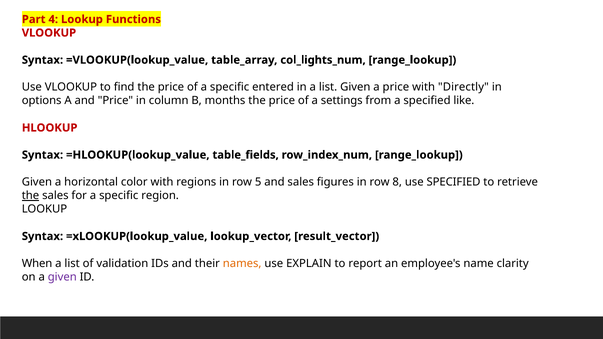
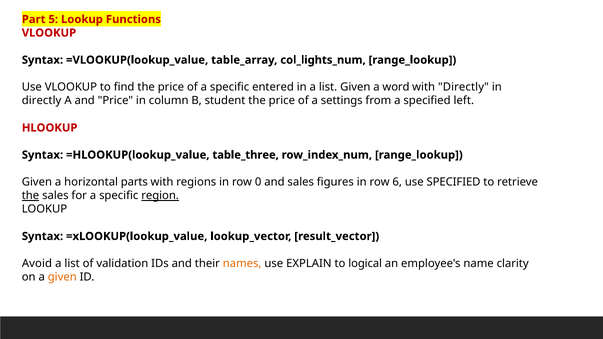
4: 4 -> 5
a price: price -> word
options at (42, 101): options -> directly
months: months -> student
like: like -> left
table_fields: table_fields -> table_three
color: color -> parts
5: 5 -> 0
8: 8 -> 6
region underline: none -> present
When: When -> Avoid
report: report -> logical
given at (62, 277) colour: purple -> orange
